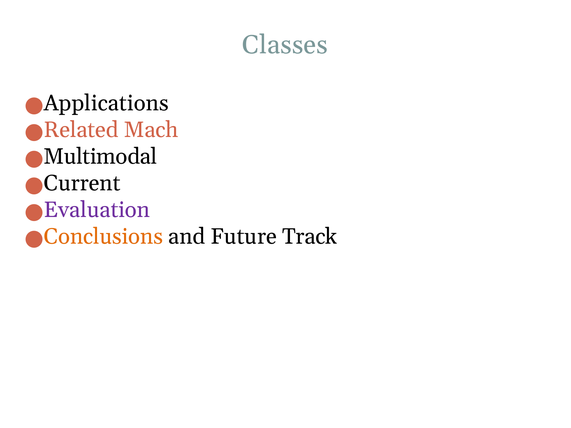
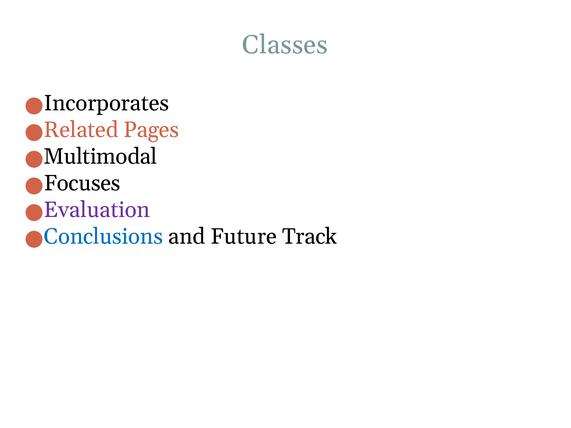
Applications: Applications -> Incorporates
Mach: Mach -> Pages
Current: Current -> Focuses
Conclusions colour: orange -> blue
